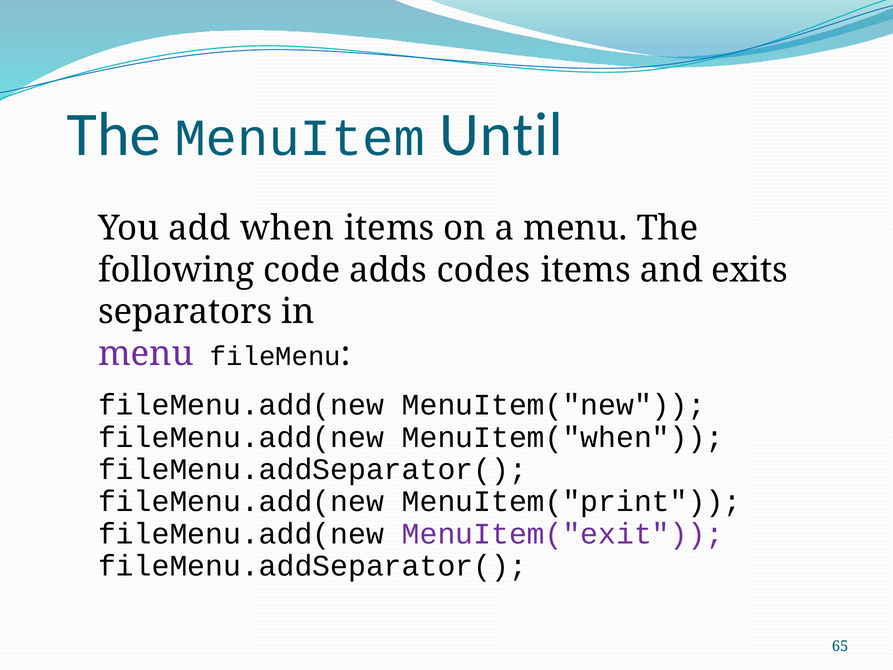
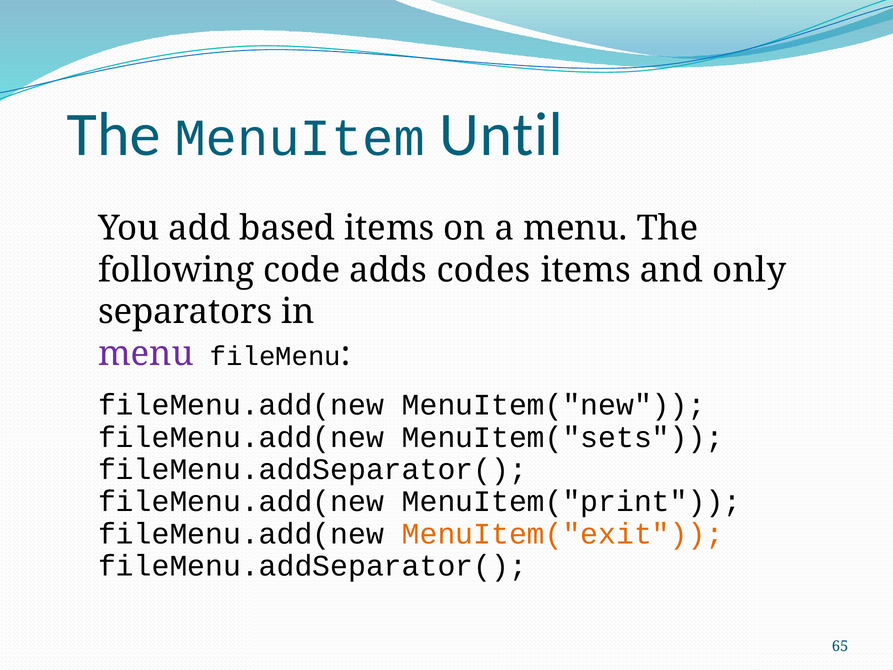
when: when -> based
exits: exits -> only
MenuItem("when: MenuItem("when -> MenuItem("sets
MenuItem("exit colour: purple -> orange
